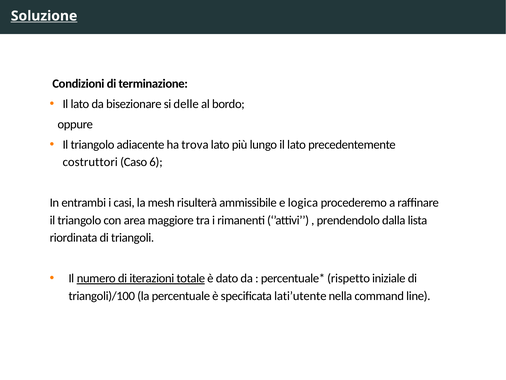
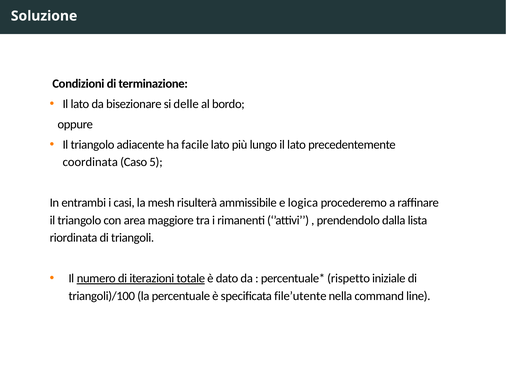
Soluzione underline: present -> none
trova: trova -> facile
costruttori: costruttori -> coordinata
6: 6 -> 5
lati’utente: lati’utente -> file’utente
